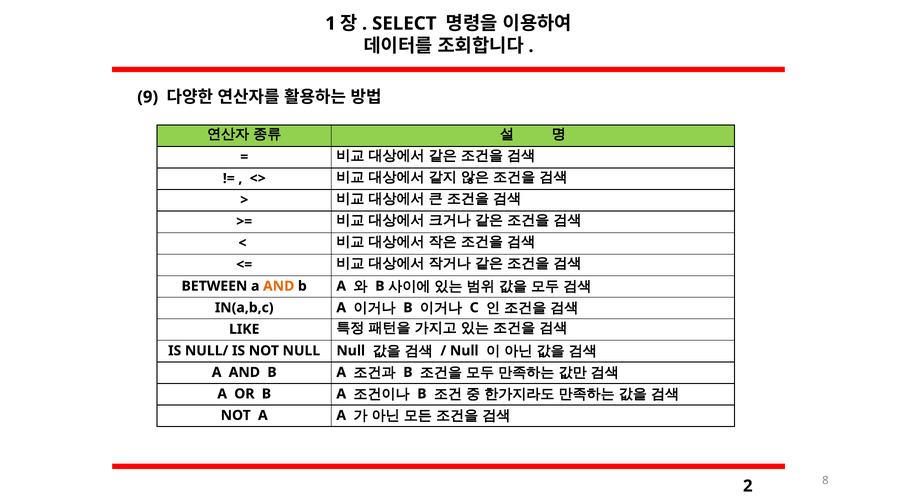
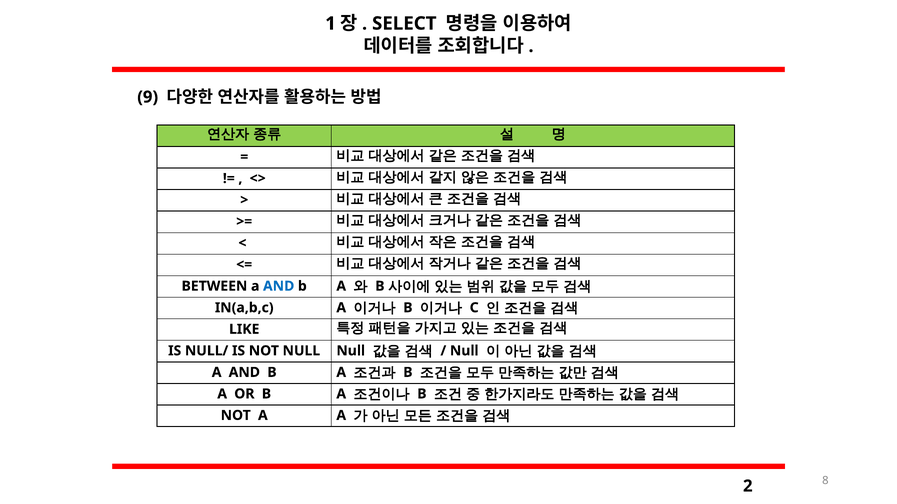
AND at (279, 286) colour: orange -> blue
